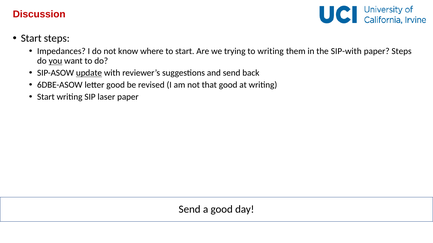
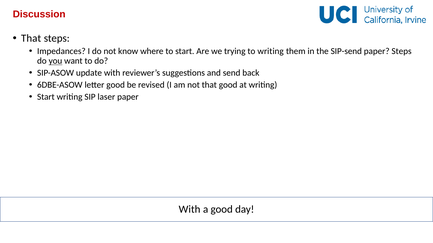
Start at (31, 38): Start -> That
SIP-with: SIP-with -> SIP-send
update underline: present -> none
Send at (190, 210): Send -> With
